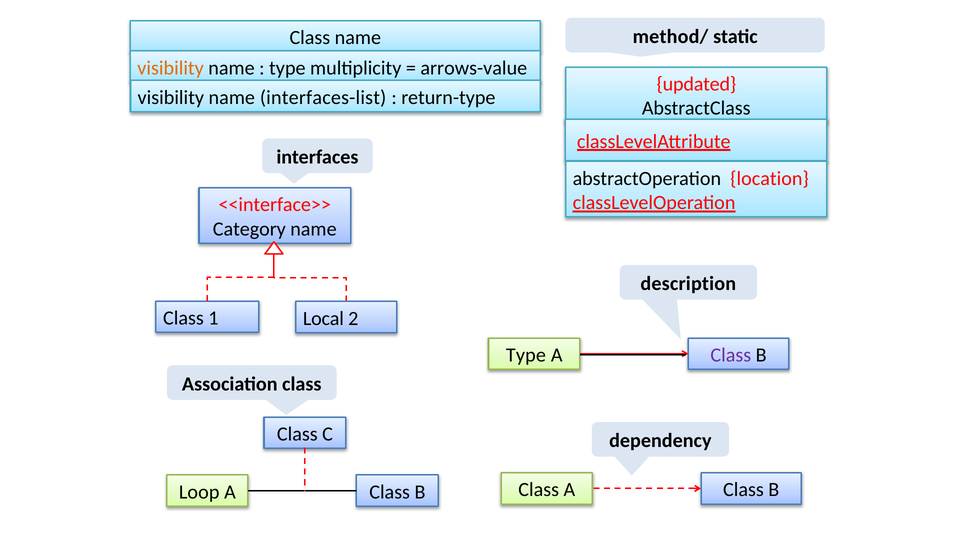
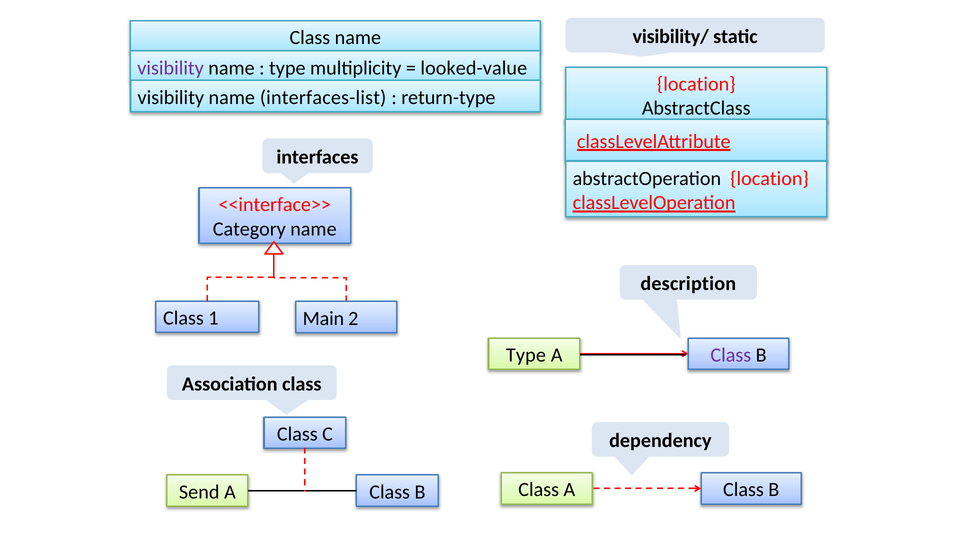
method/: method/ -> visibility/
visibility at (171, 68) colour: orange -> purple
arrows-value: arrows-value -> looked-value
updated at (696, 84): updated -> location
Local: Local -> Main
Loop: Loop -> Send
